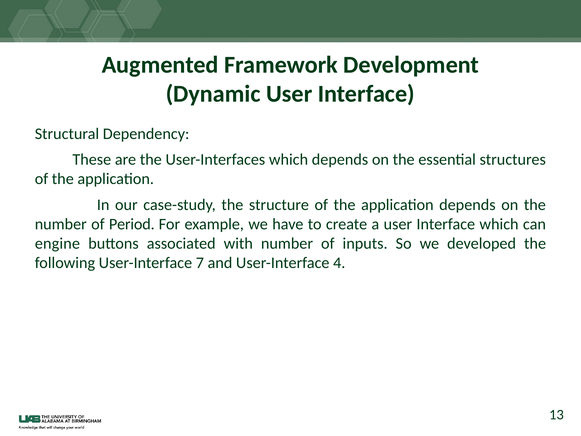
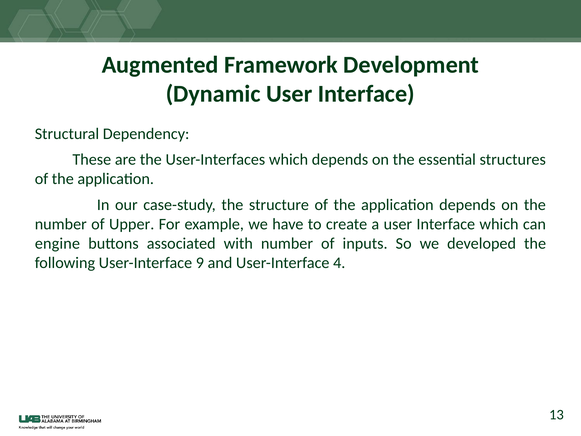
Period: Period -> Upper
7: 7 -> 9
